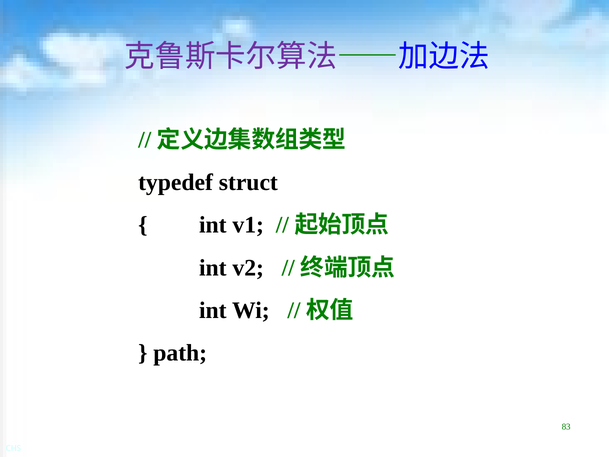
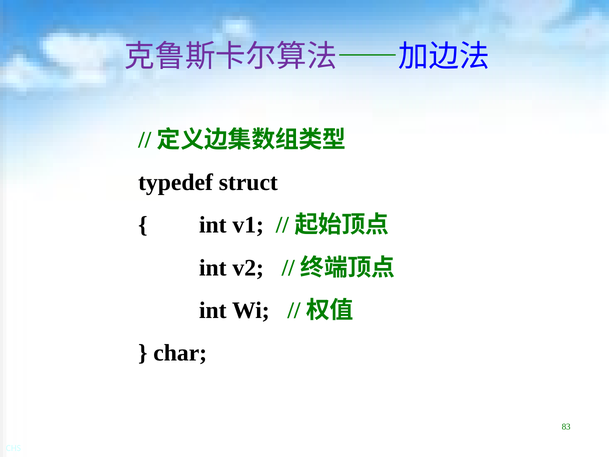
path: path -> char
